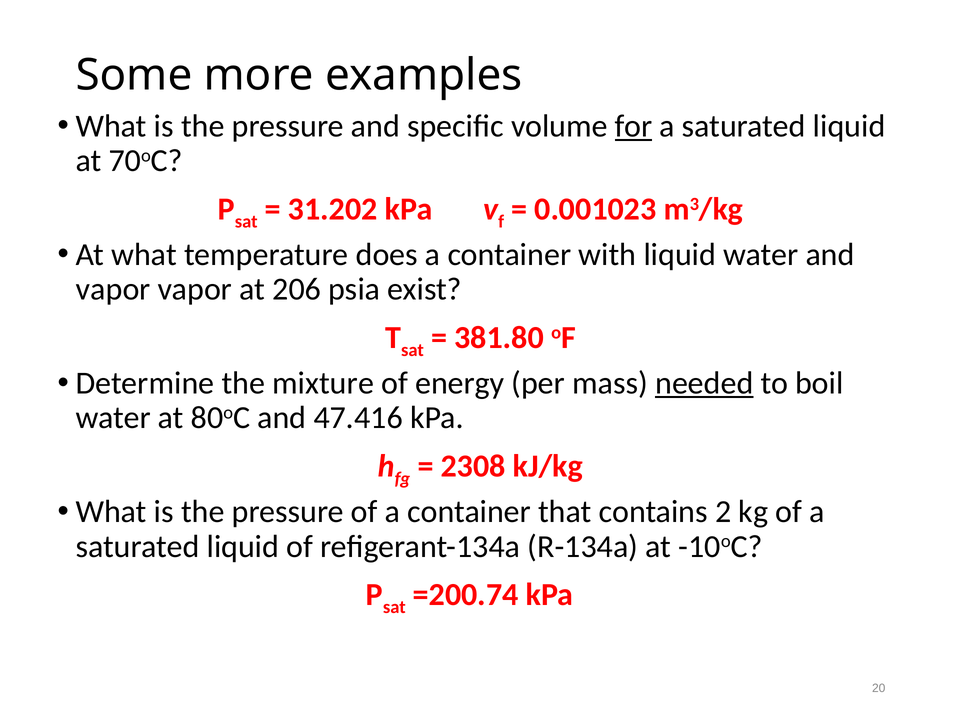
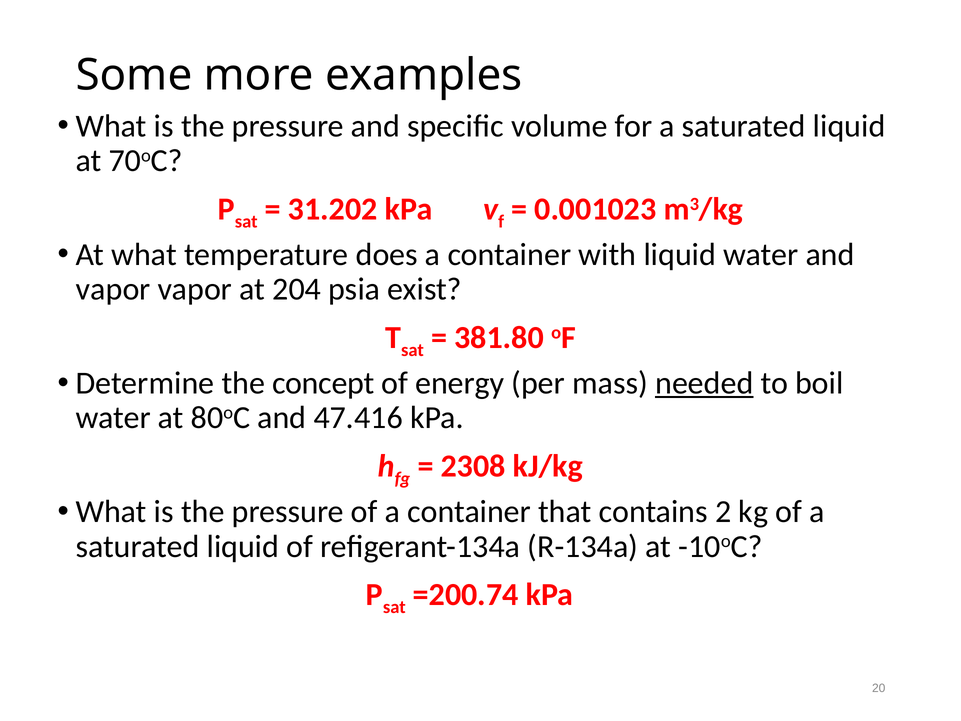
for underline: present -> none
206: 206 -> 204
mixture: mixture -> concept
